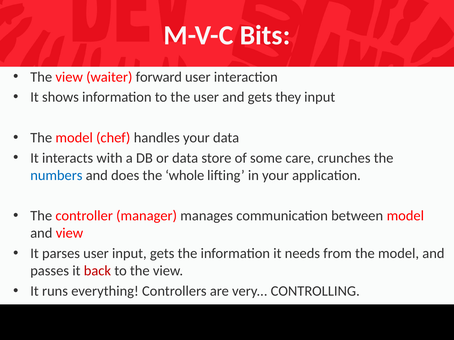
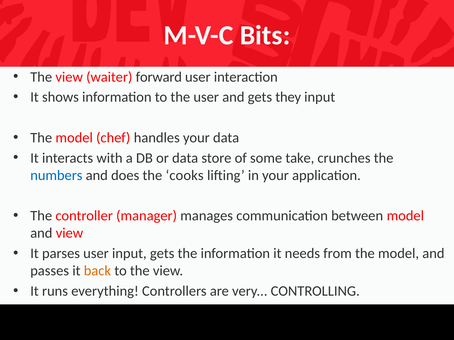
care: care -> take
whole: whole -> cooks
back colour: red -> orange
